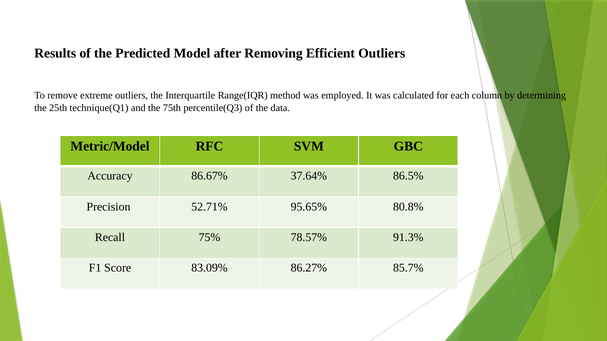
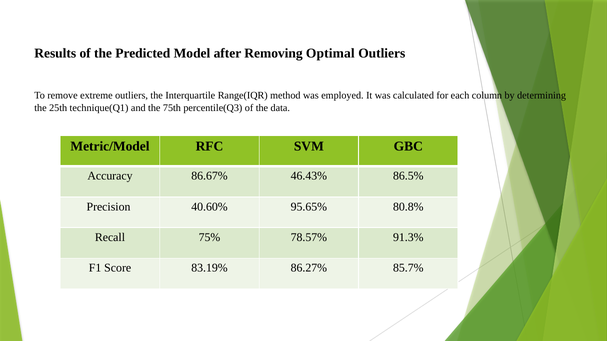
Efficient: Efficient -> Optimal
37.64%: 37.64% -> 46.43%
52.71%: 52.71% -> 40.60%
83.09%: 83.09% -> 83.19%
